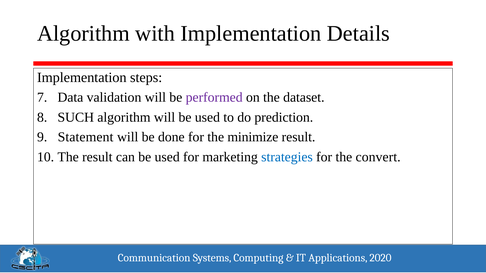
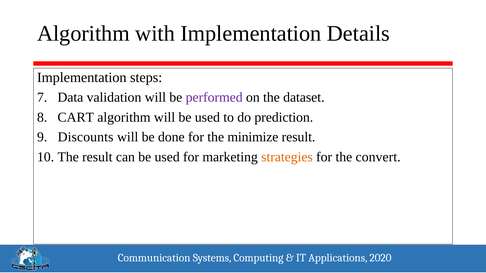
SUCH: SUCH -> CART
Statement: Statement -> Discounts
strategies colour: blue -> orange
